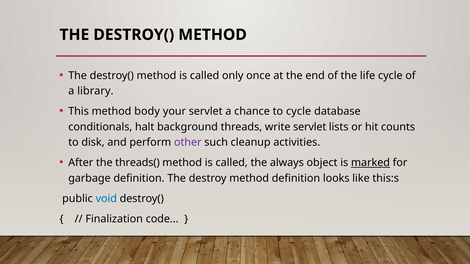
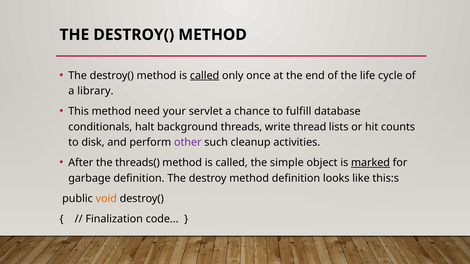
called at (205, 76) underline: none -> present
body: body -> need
to cycle: cycle -> fulfill
write servlet: servlet -> thread
always: always -> simple
void colour: blue -> orange
